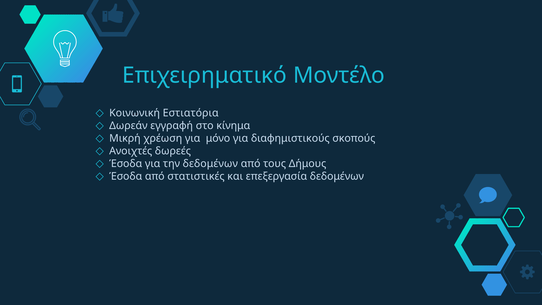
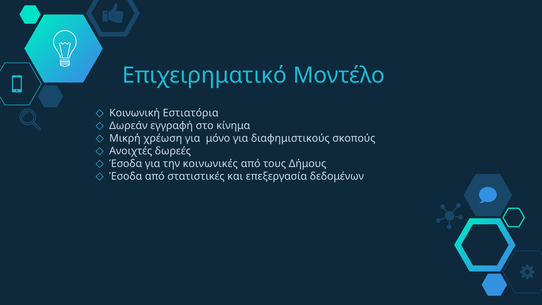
την δεδομένων: δεδομένων -> κοινωνικές
